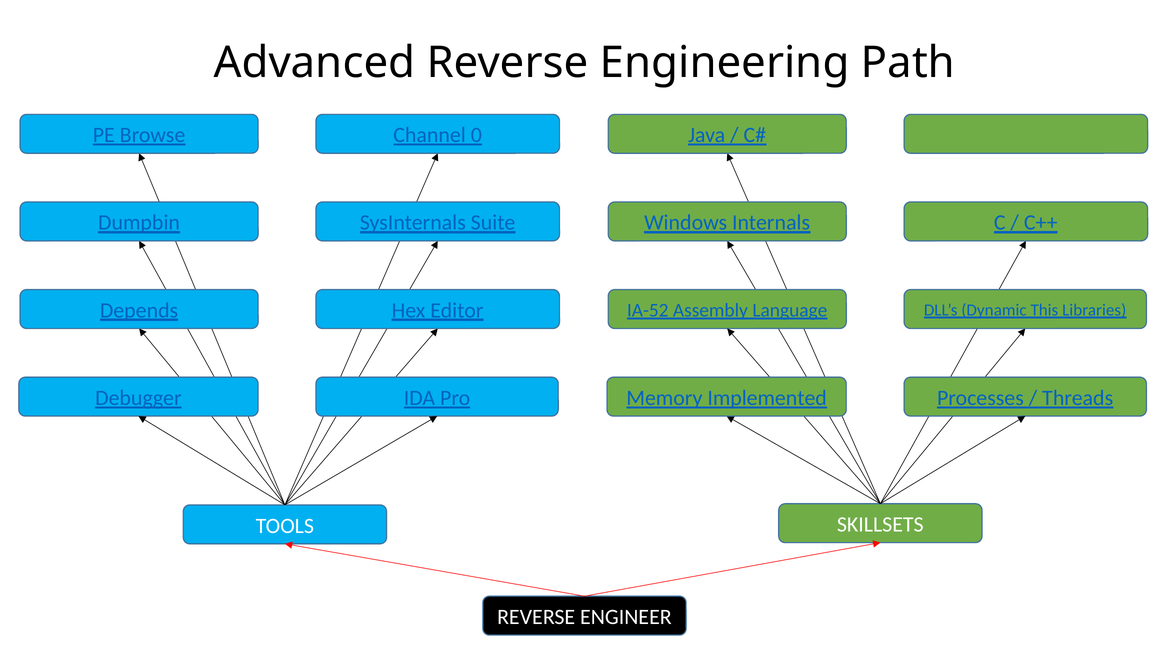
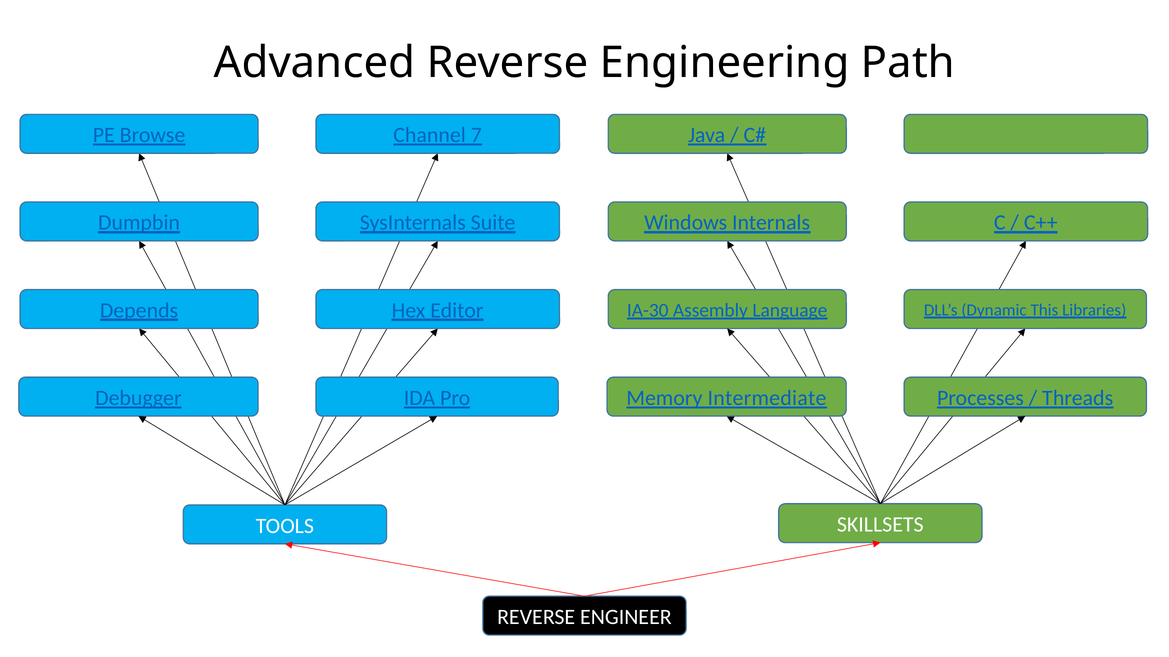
0: 0 -> 7
IA-52: IA-52 -> IA-30
Implemented: Implemented -> Intermediate
